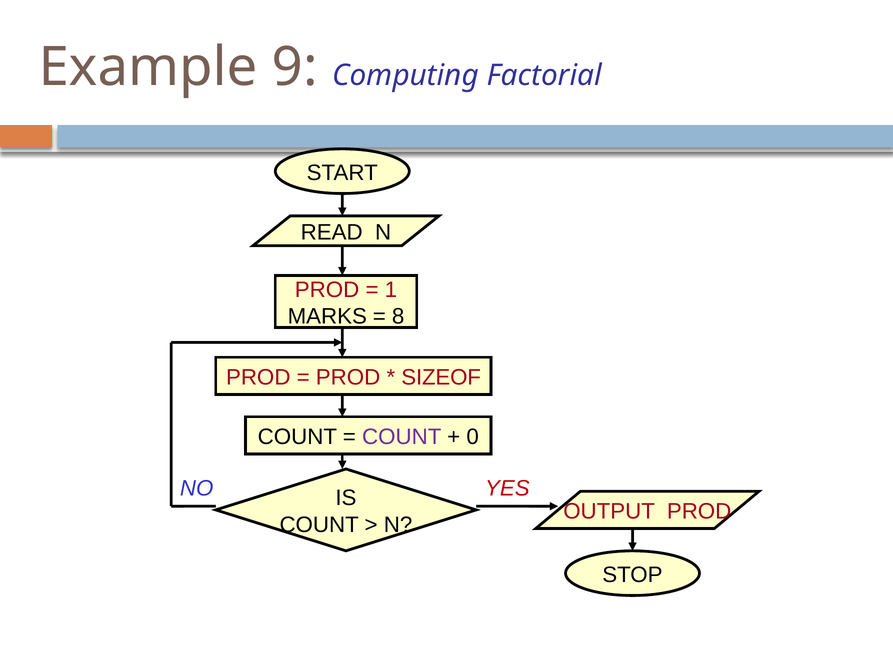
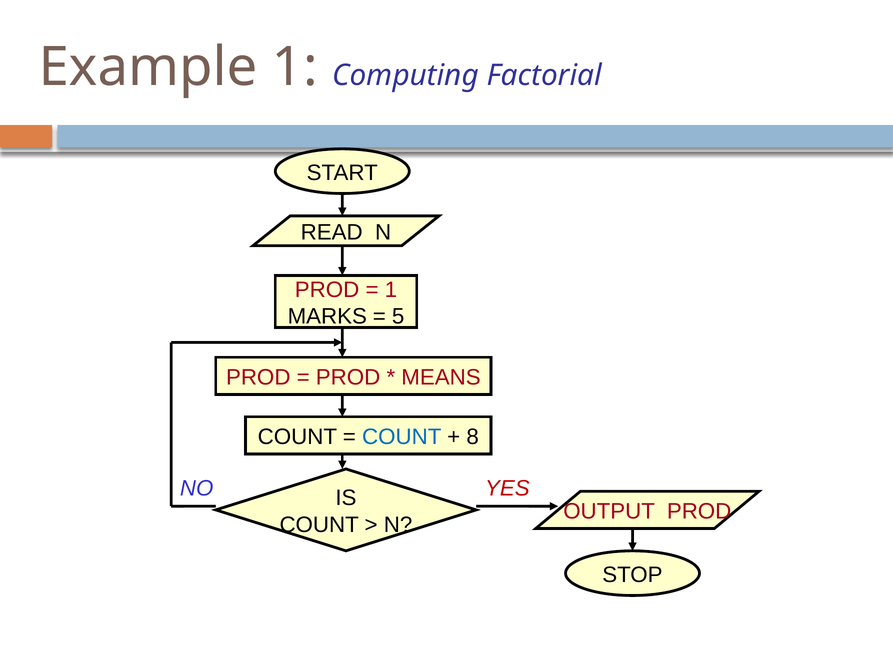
Example 9: 9 -> 1
8: 8 -> 5
SIZEOF: SIZEOF -> MEANS
COUNT at (402, 437) colour: purple -> blue
0: 0 -> 8
